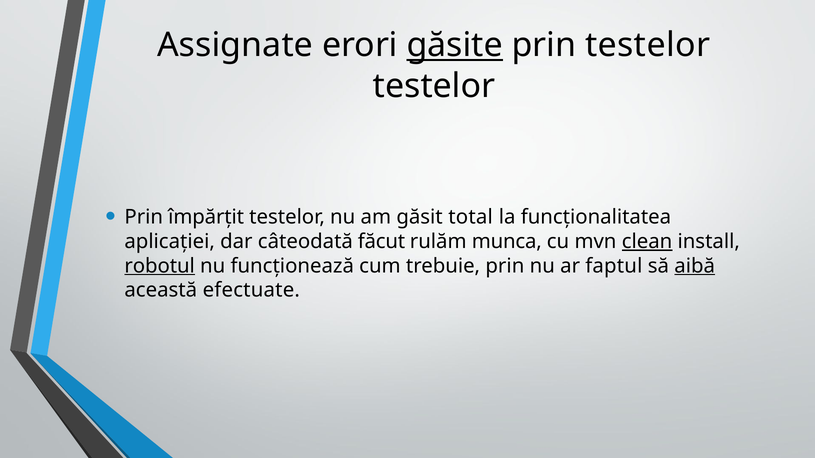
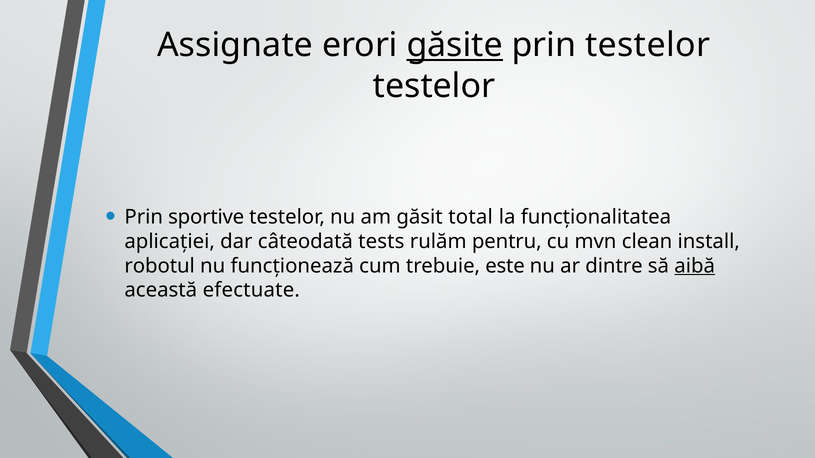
împărțit: împărțit -> sportive
făcut: făcut -> tests
munca: munca -> pentru
clean underline: present -> none
robotul underline: present -> none
trebuie prin: prin -> este
faptul: faptul -> dintre
